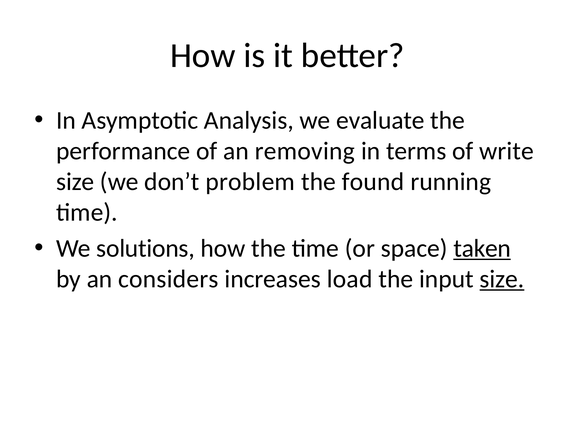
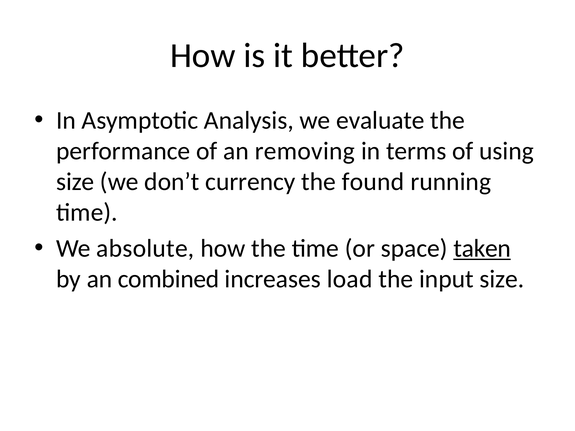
write: write -> using
problem: problem -> currency
solutions: solutions -> absolute
considers: considers -> combined
size at (502, 279) underline: present -> none
